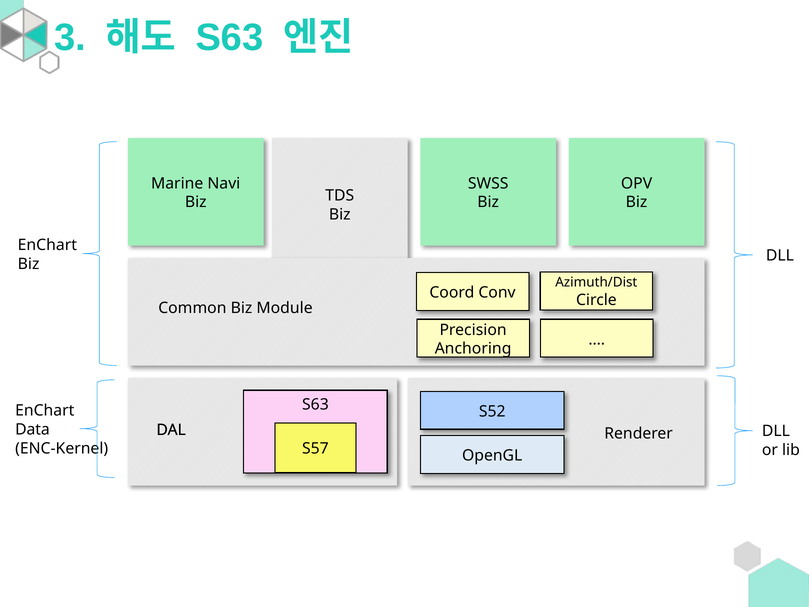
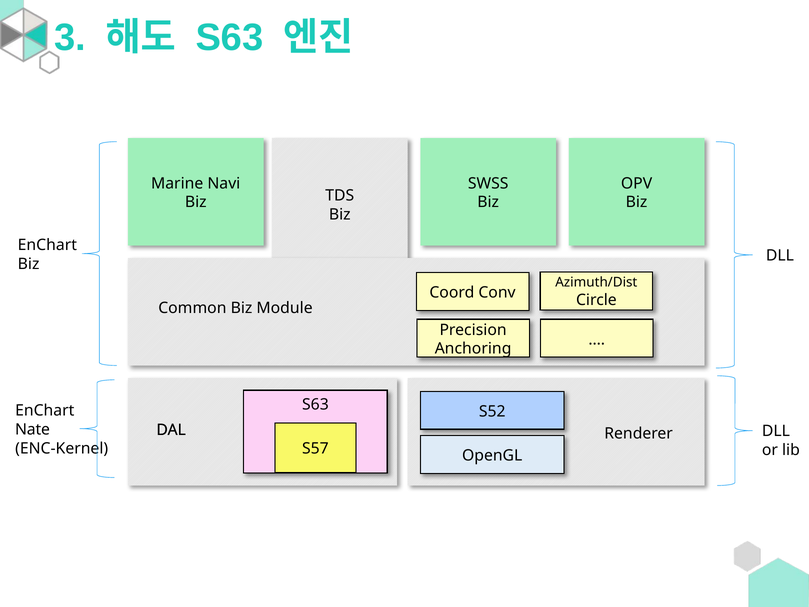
Data: Data -> Nate
